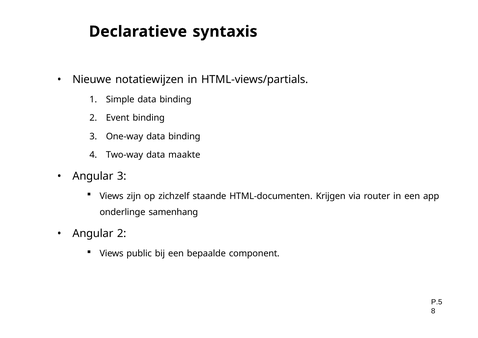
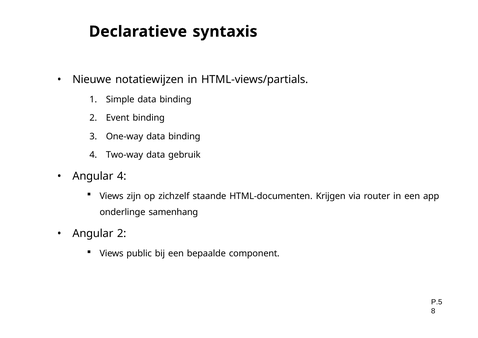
maakte: maakte -> gebruik
Angular 3: 3 -> 4
